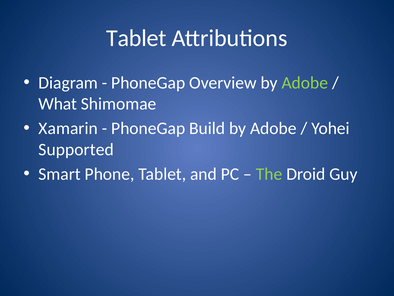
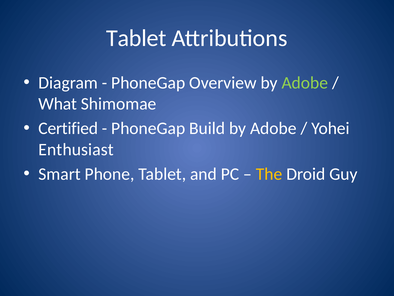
Xamarin: Xamarin -> Certified
Supported: Supported -> Enthusiast
The colour: light green -> yellow
